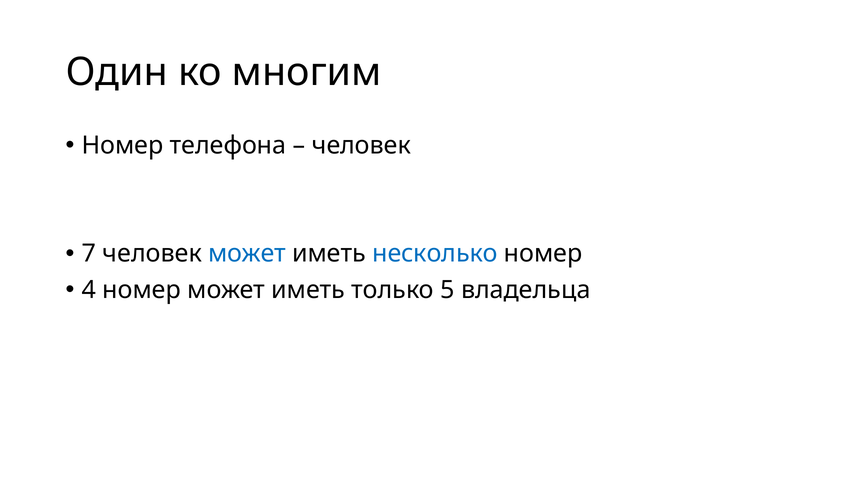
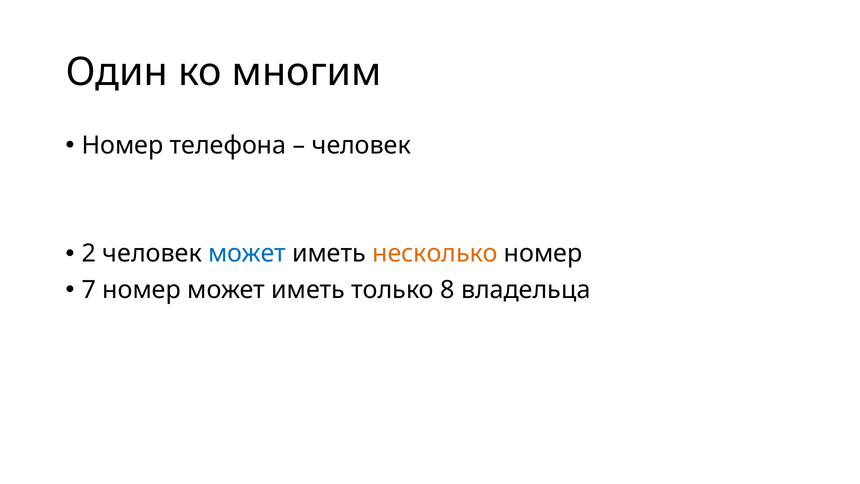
7: 7 -> 2
несколько colour: blue -> orange
4: 4 -> 7
5: 5 -> 8
